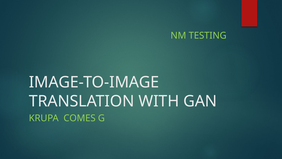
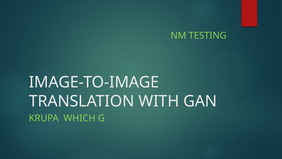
COMES: COMES -> WHICH
